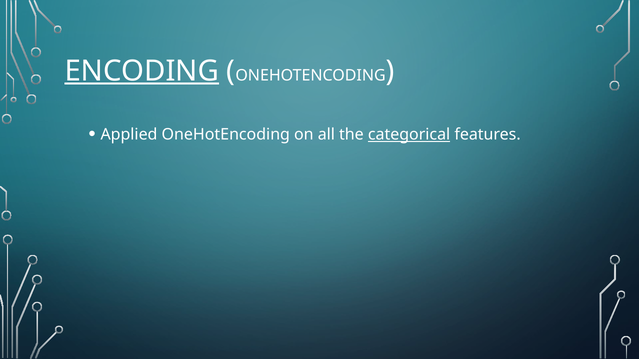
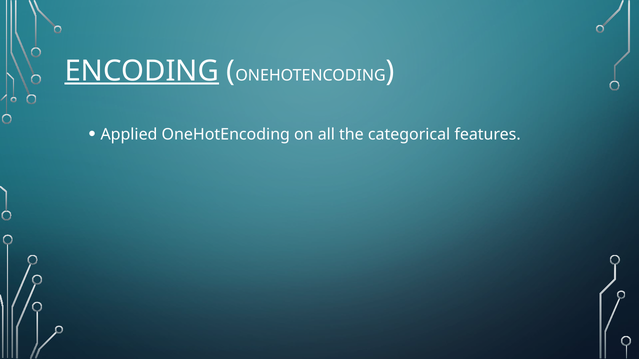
categorical underline: present -> none
